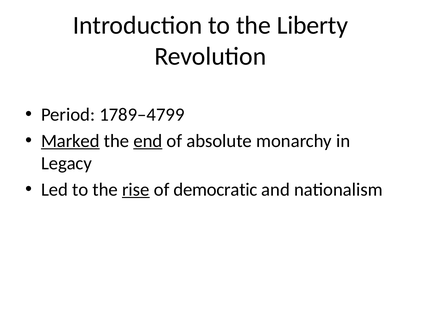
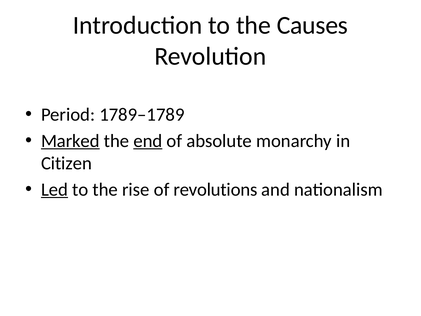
Liberty: Liberty -> Causes
1789–4799: 1789–4799 -> 1789–1789
Legacy: Legacy -> Citizen
Led underline: none -> present
rise underline: present -> none
democratic: democratic -> revolutions
